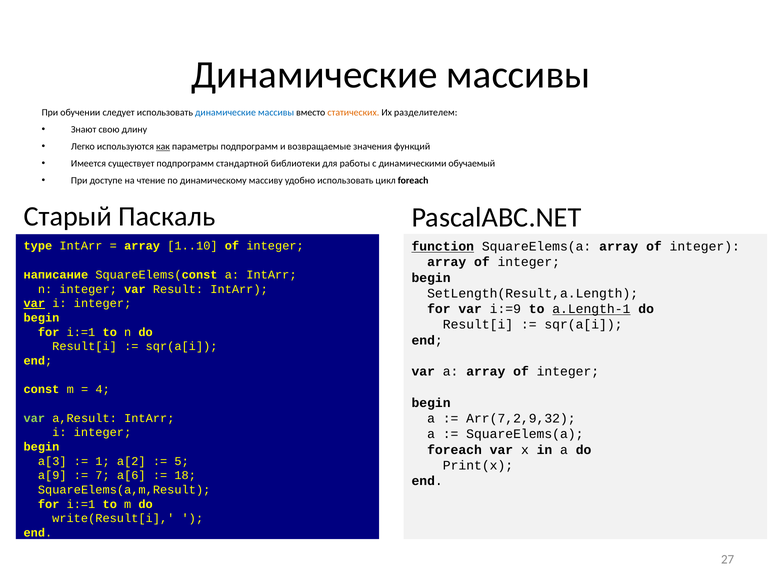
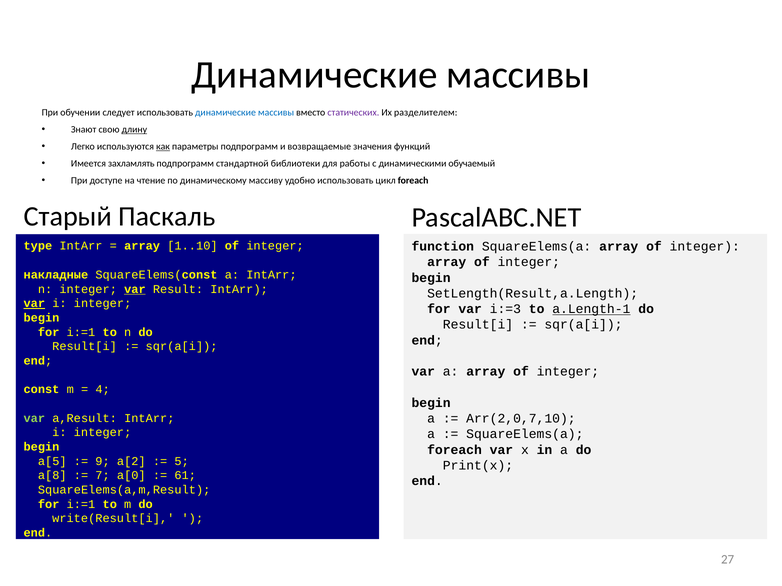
статических colour: orange -> purple
длину underline: none -> present
существует: существует -> захламлять
function underline: present -> none
написание: написание -> накладные
var at (135, 289) underline: none -> present
i:=9: i:=9 -> i:=3
Arr(7,2,9,32: Arr(7,2,9,32 -> Arr(2,0,7,10
a[3: a[3 -> a[5
1: 1 -> 9
a[9: a[9 -> a[8
a[6: a[6 -> a[0
18: 18 -> 61
